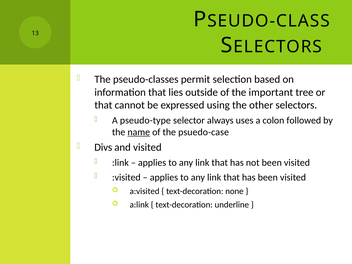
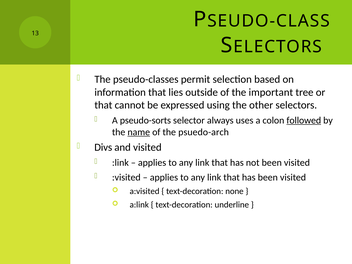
pseudo-type: pseudo-type -> pseudo-sorts
followed underline: none -> present
psuedo-case: psuedo-case -> psuedo-arch
